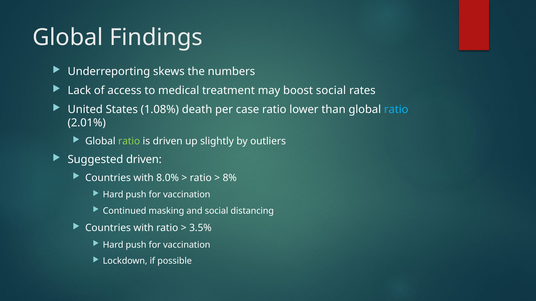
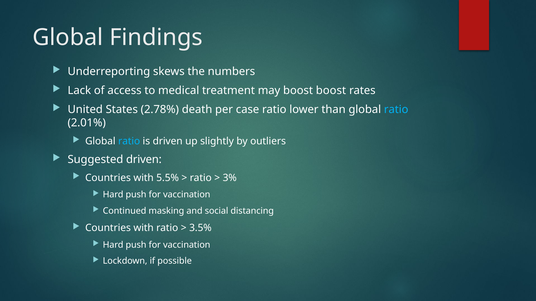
boost social: social -> boost
1.08%: 1.08% -> 2.78%
ratio at (129, 141) colour: light green -> light blue
8.0%: 8.0% -> 5.5%
8%: 8% -> 3%
